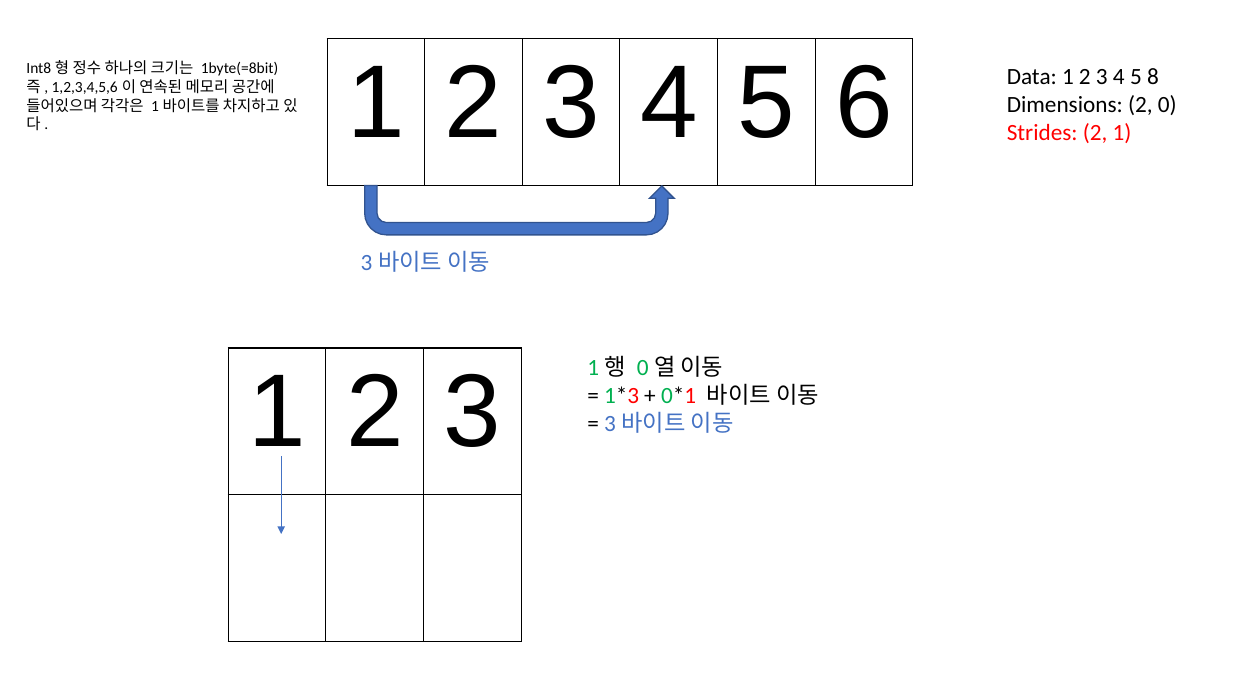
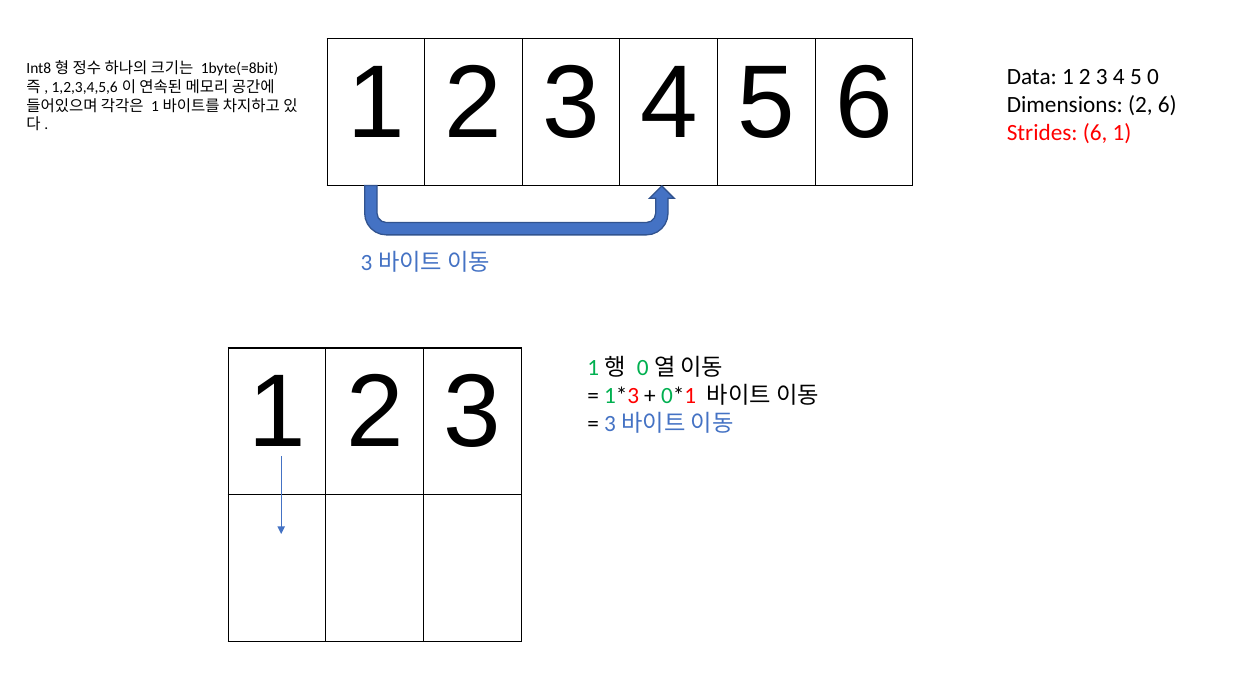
5 8: 8 -> 0
2 0: 0 -> 6
Strides 2: 2 -> 6
